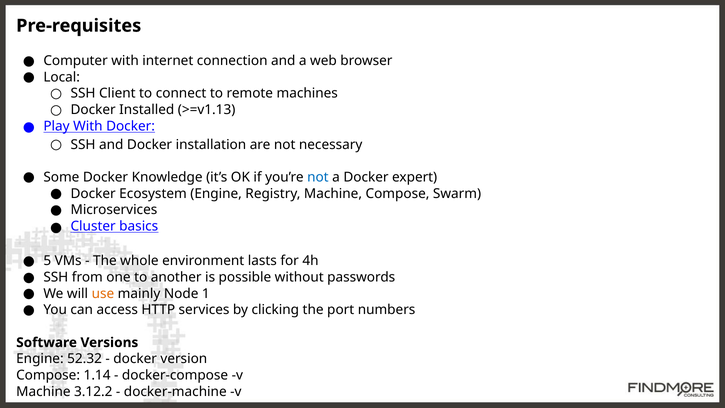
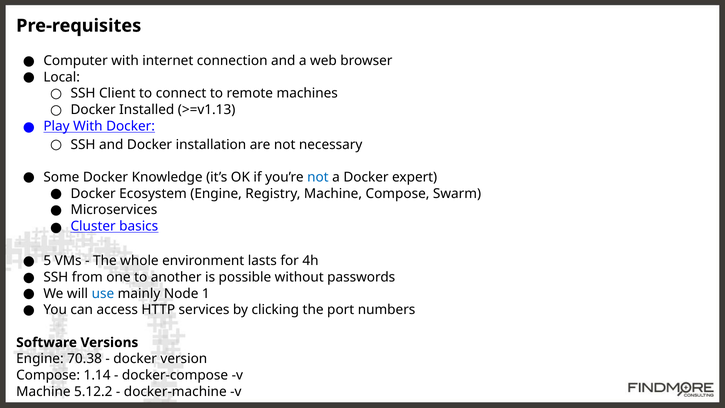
use colour: orange -> blue
52.32: 52.32 -> 70.38
3.12.2: 3.12.2 -> 5.12.2
